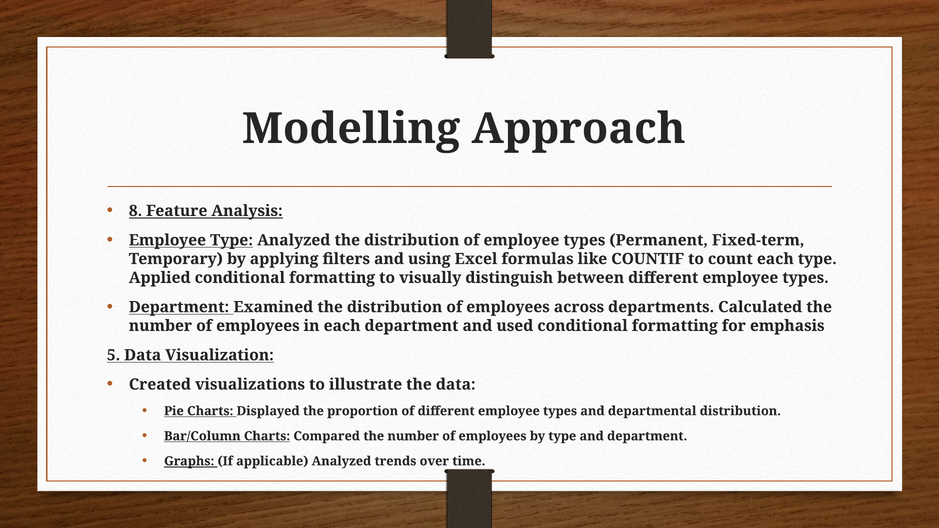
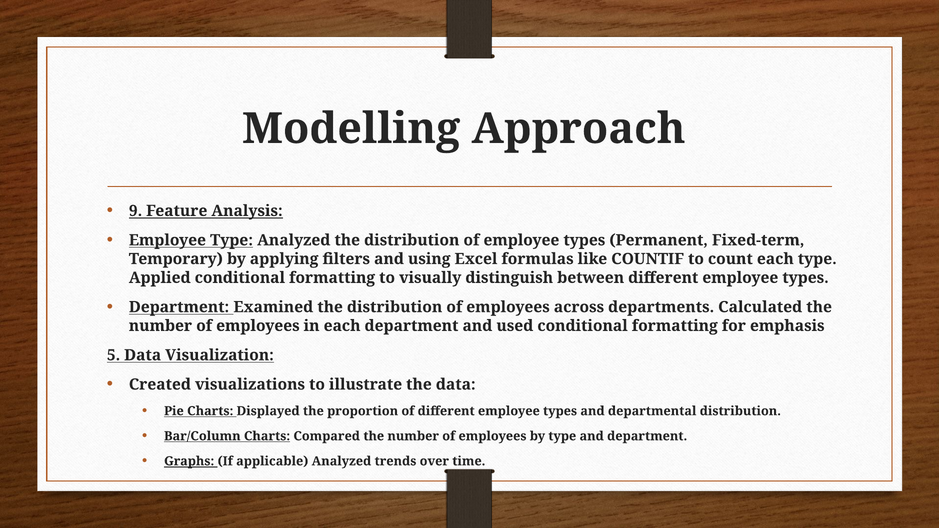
8: 8 -> 9
